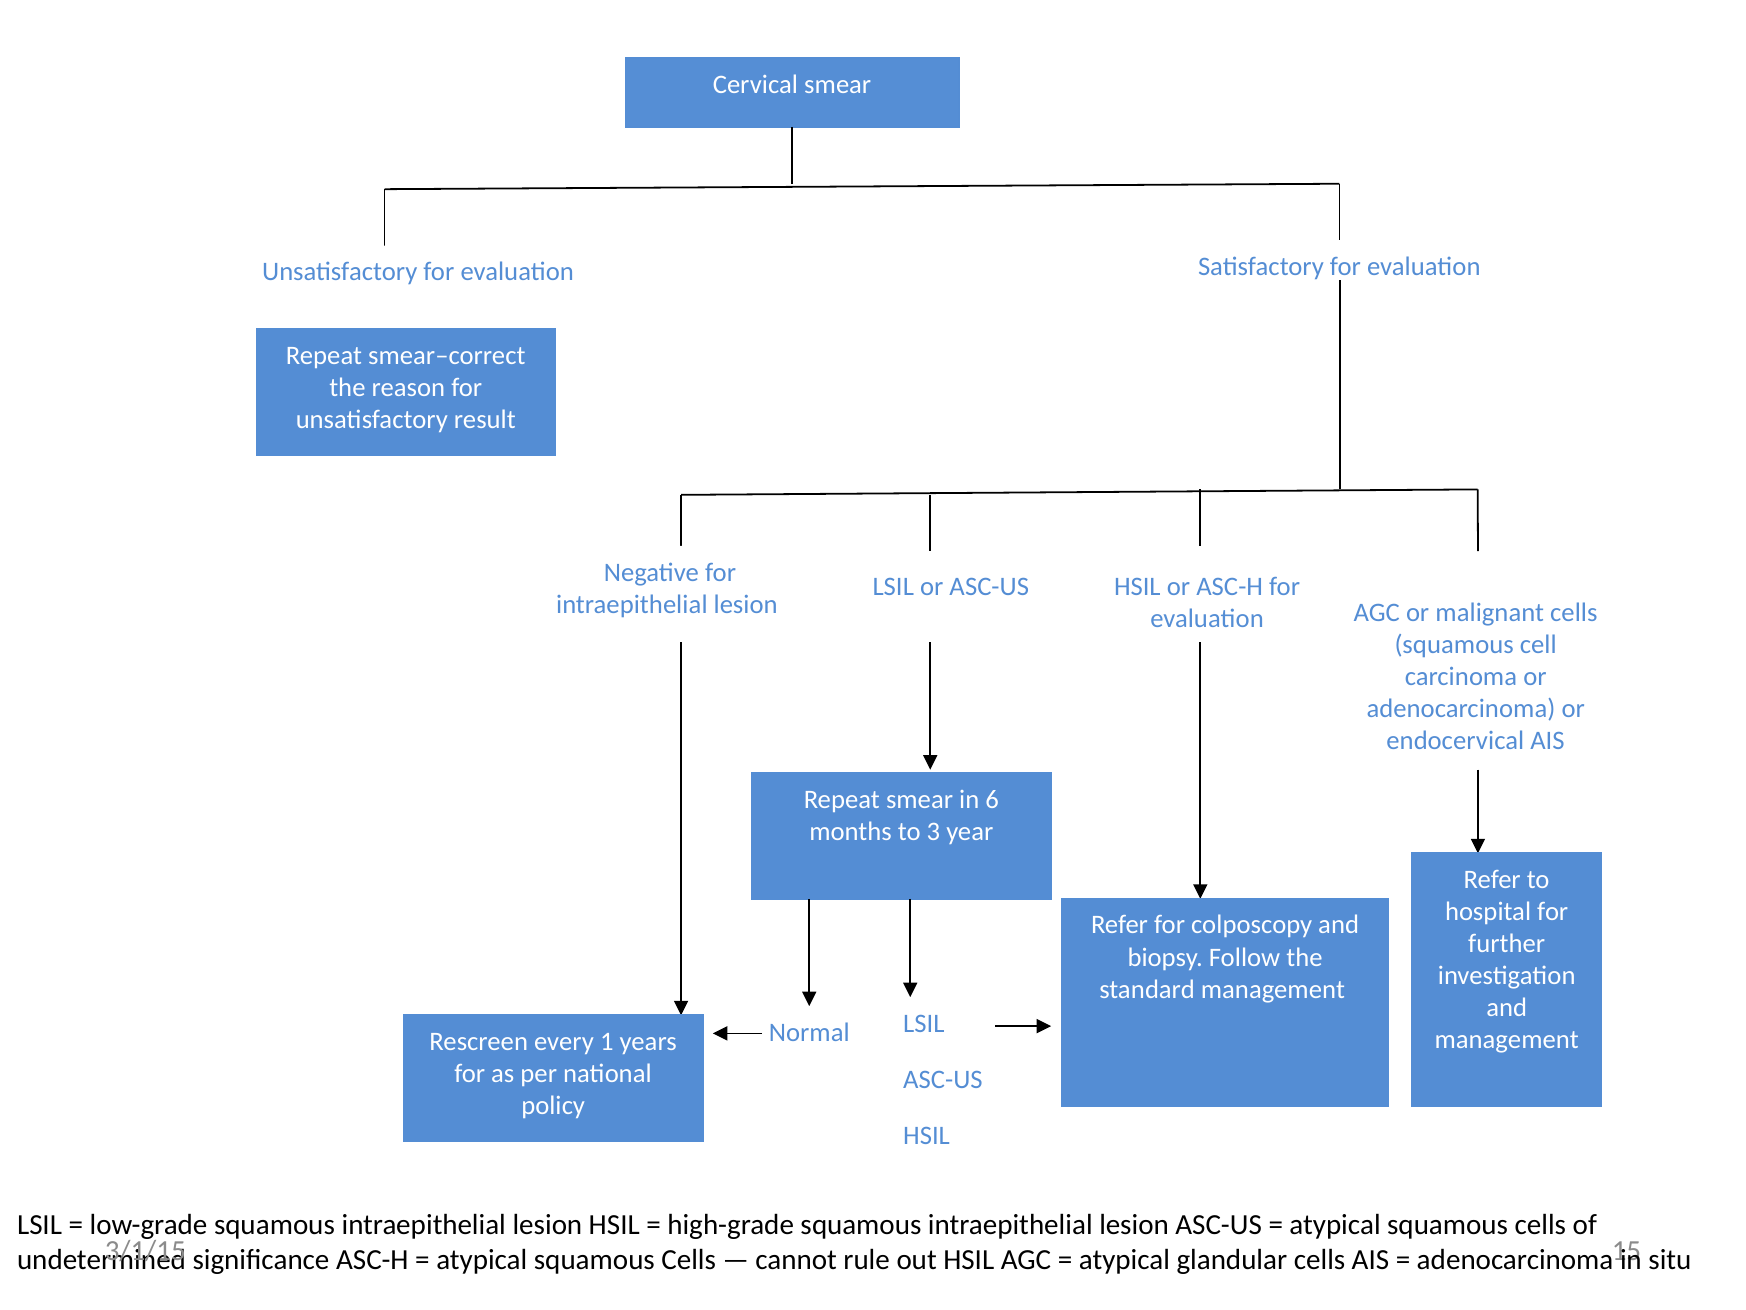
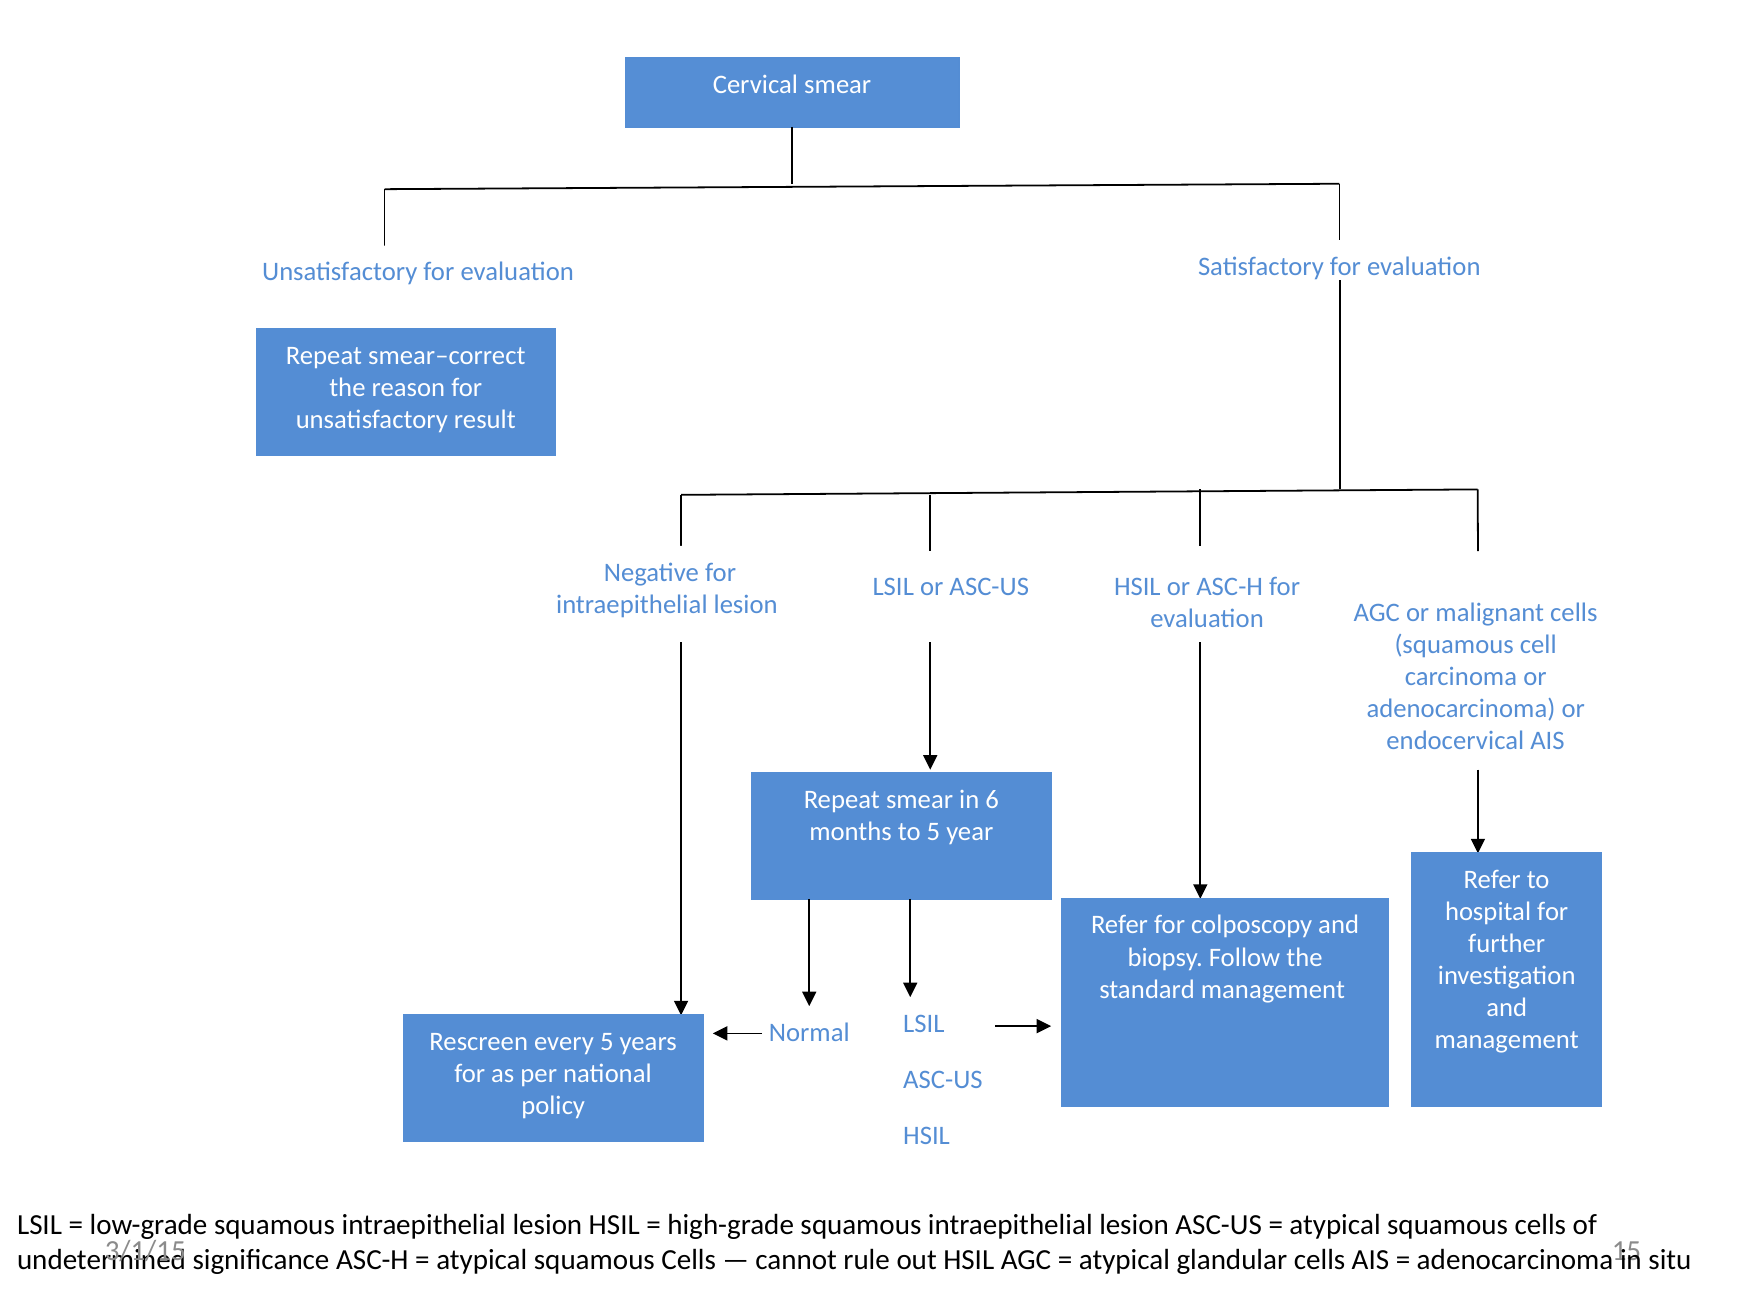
to 3: 3 -> 5
every 1: 1 -> 5
